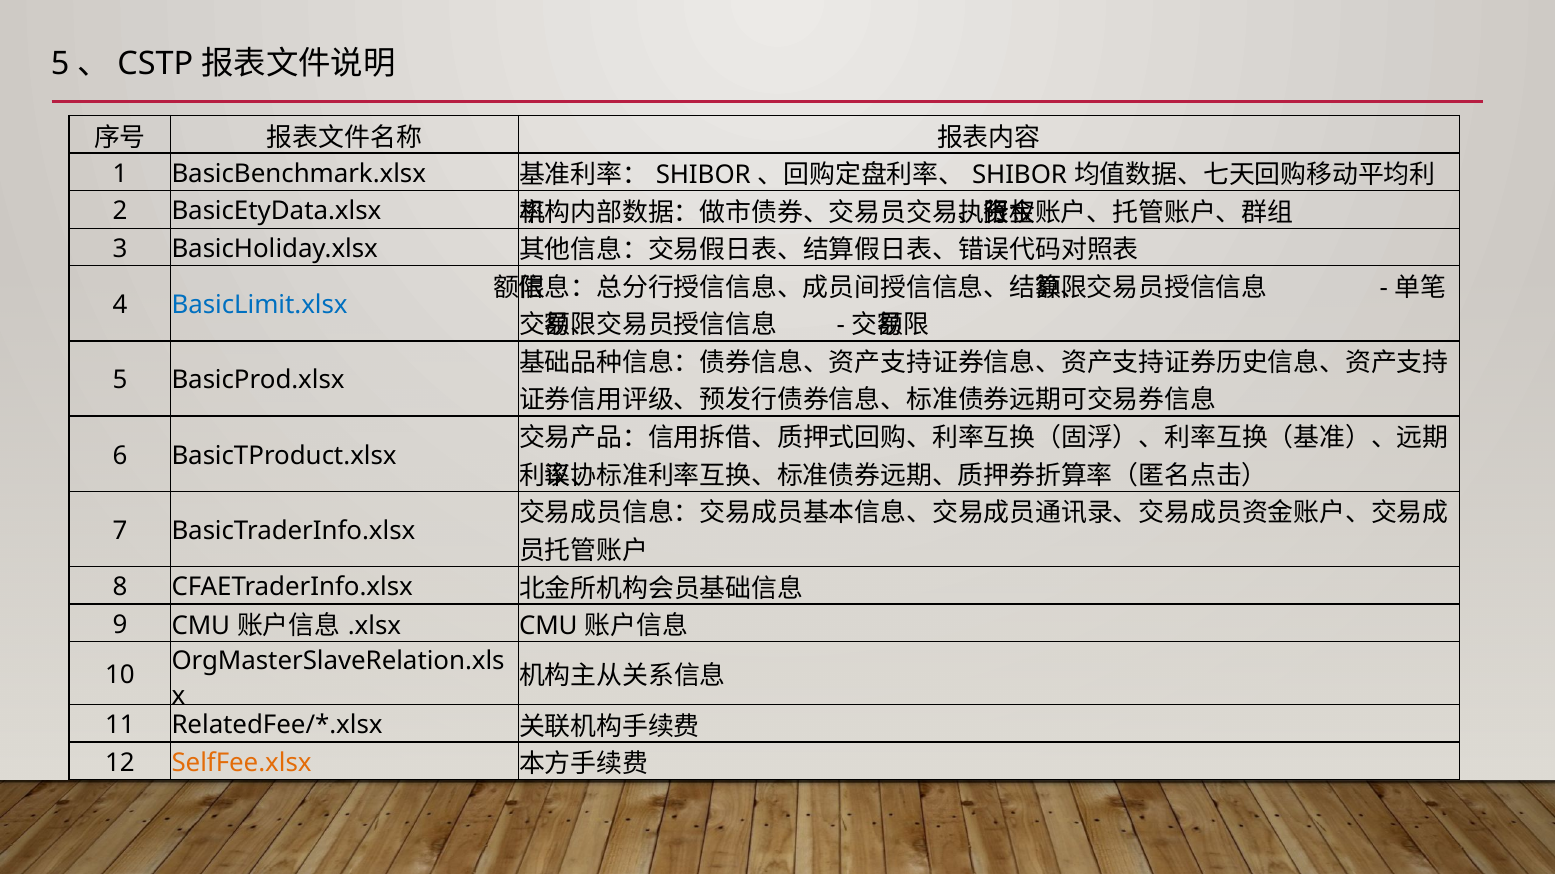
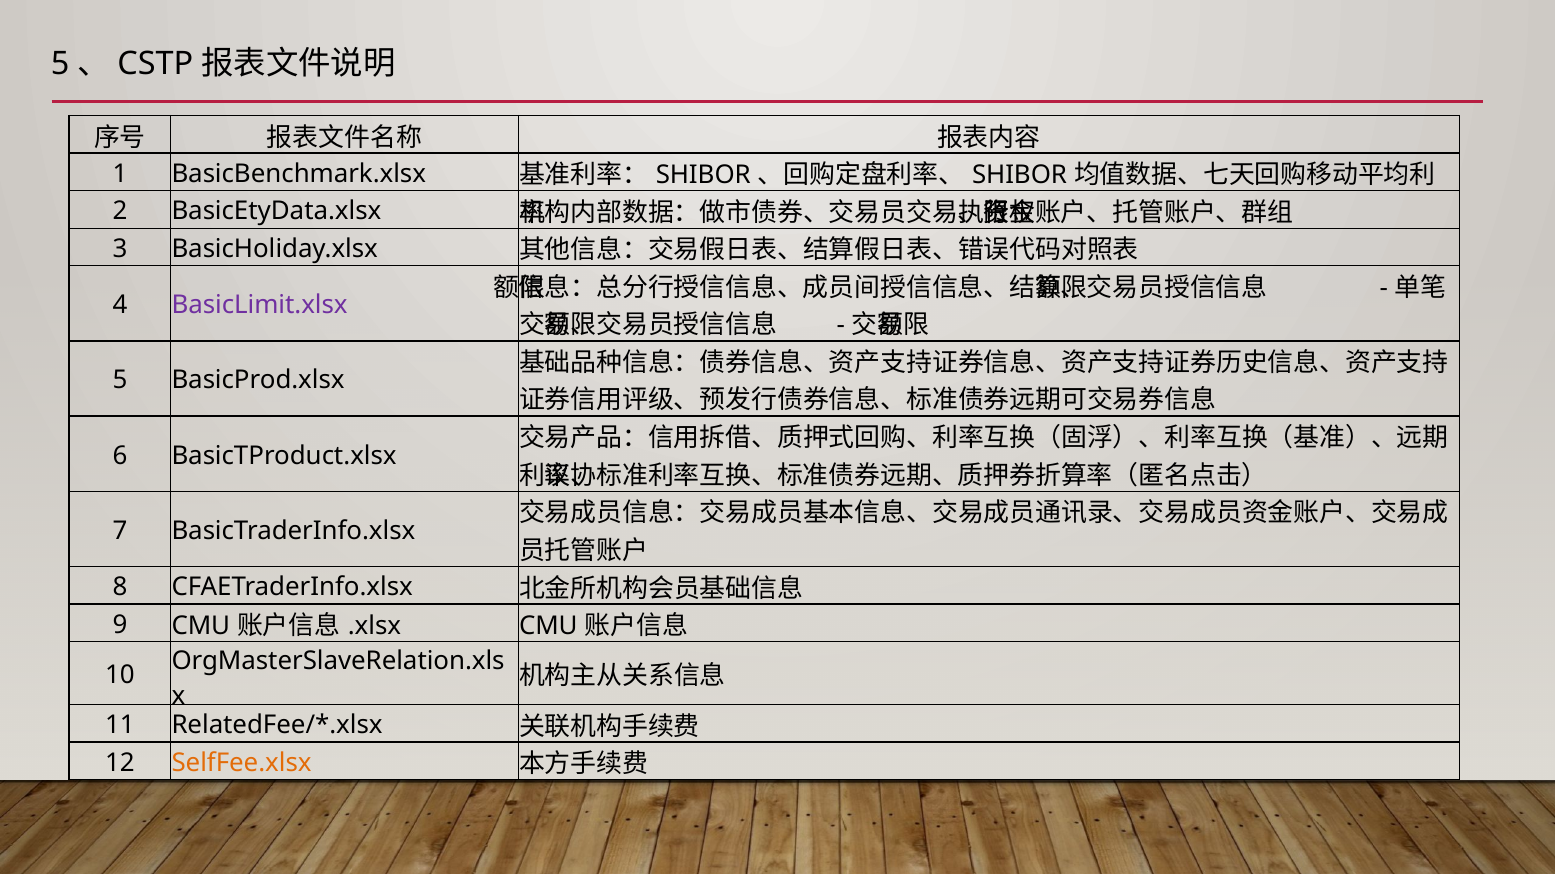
BasicLimit.xlsx colour: blue -> purple
